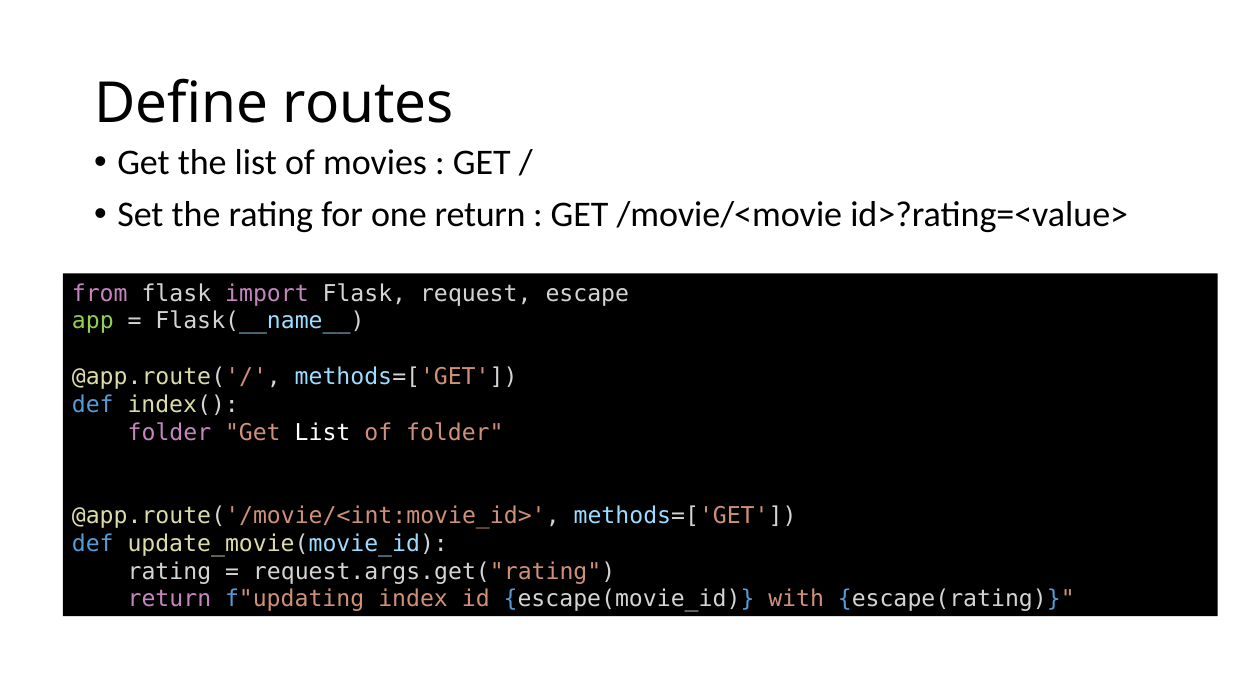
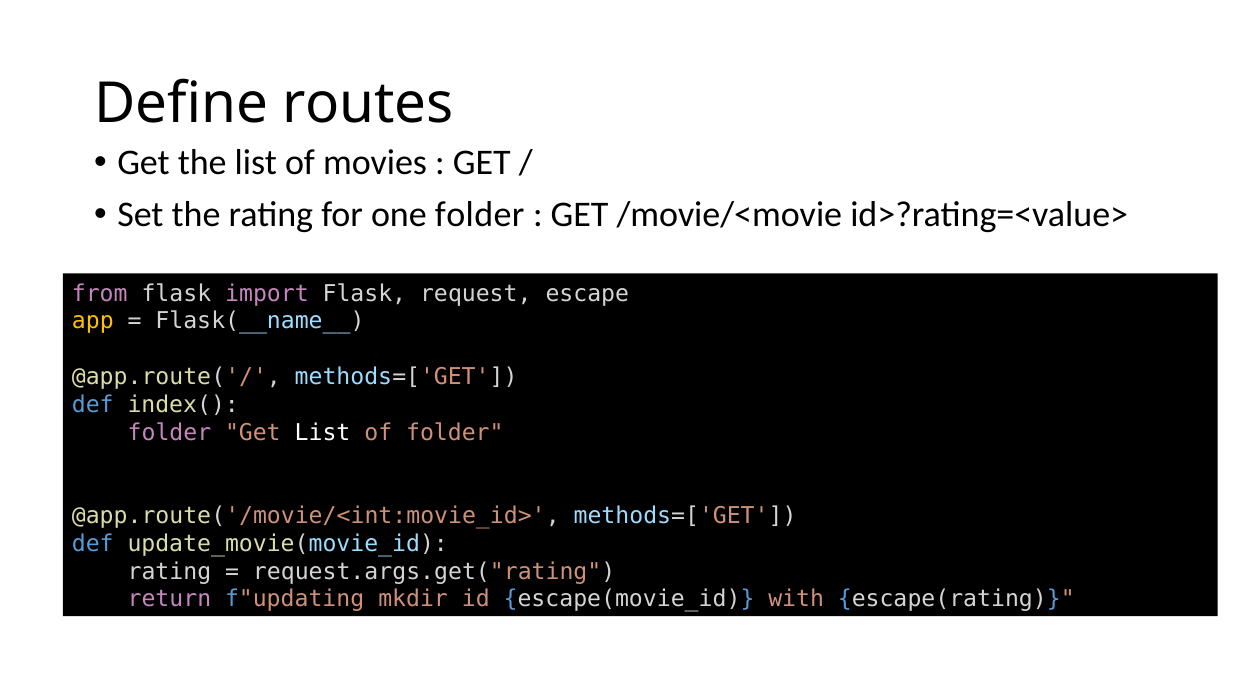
one return: return -> folder
app colour: light green -> yellow
index: index -> mkdir
